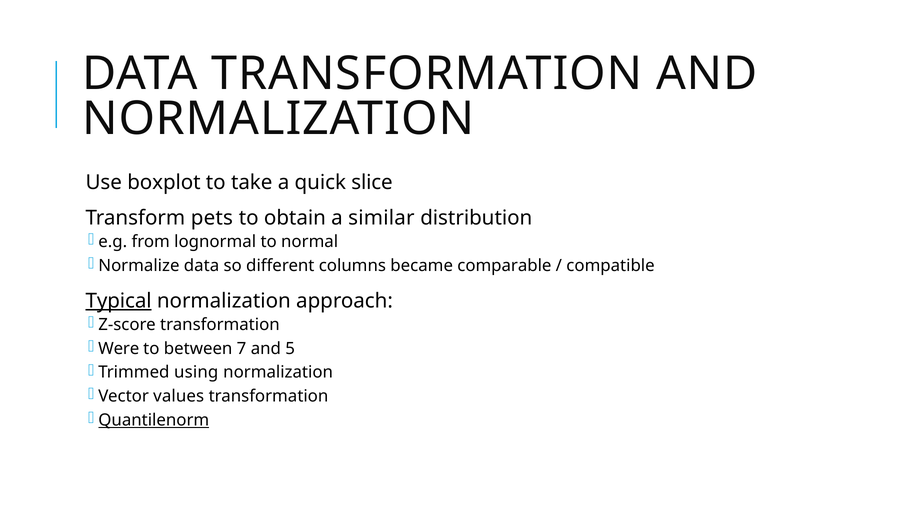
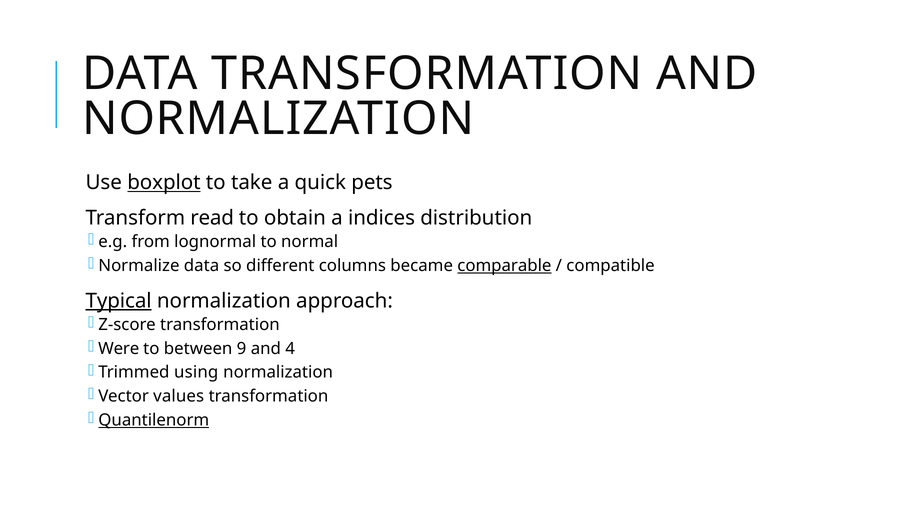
boxplot underline: none -> present
slice: slice -> pets
pets: pets -> read
similar: similar -> indices
comparable underline: none -> present
7: 7 -> 9
5: 5 -> 4
